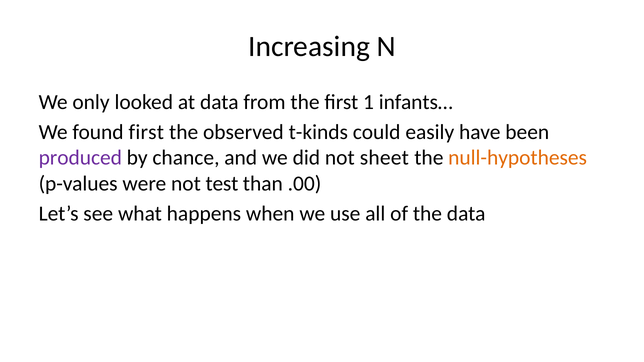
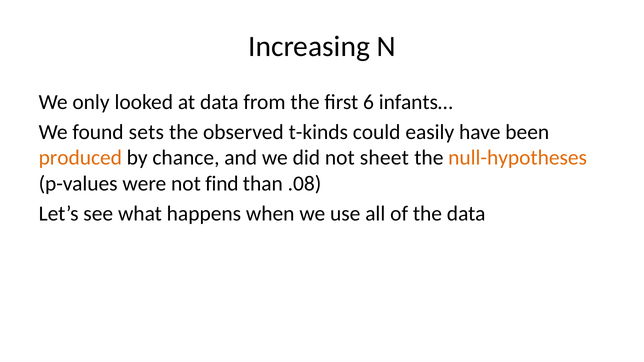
1: 1 -> 6
found first: first -> sets
produced colour: purple -> orange
test: test -> find
.00: .00 -> .08
